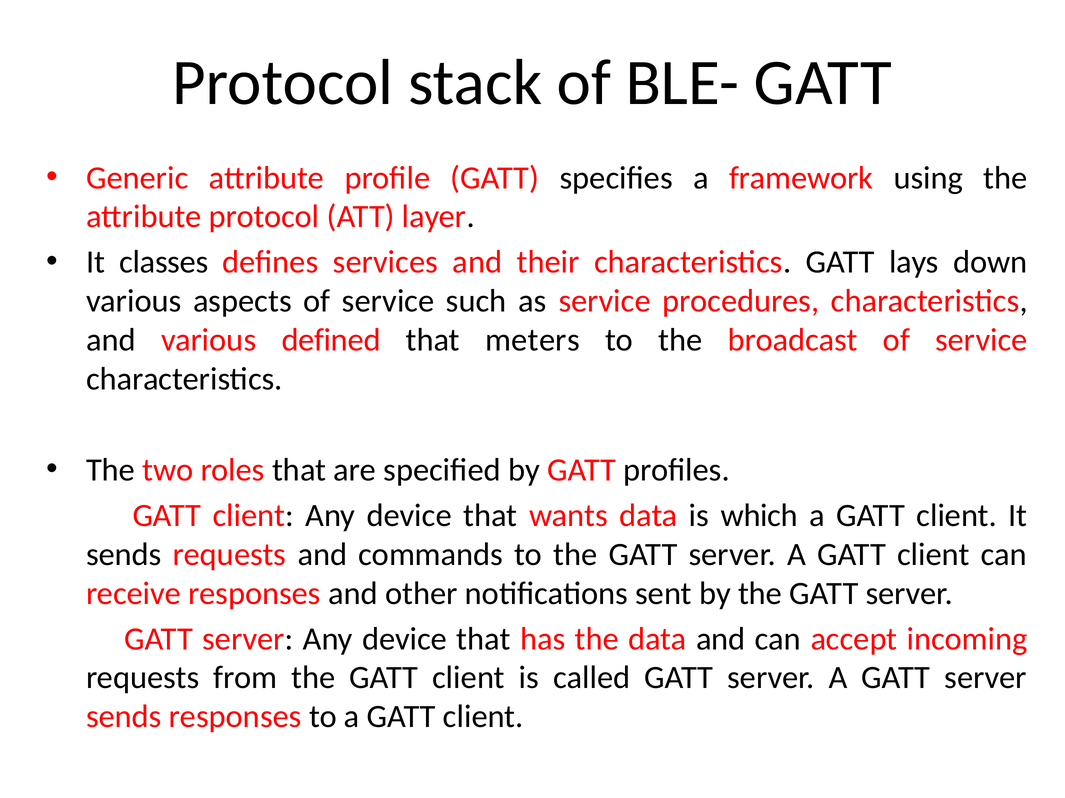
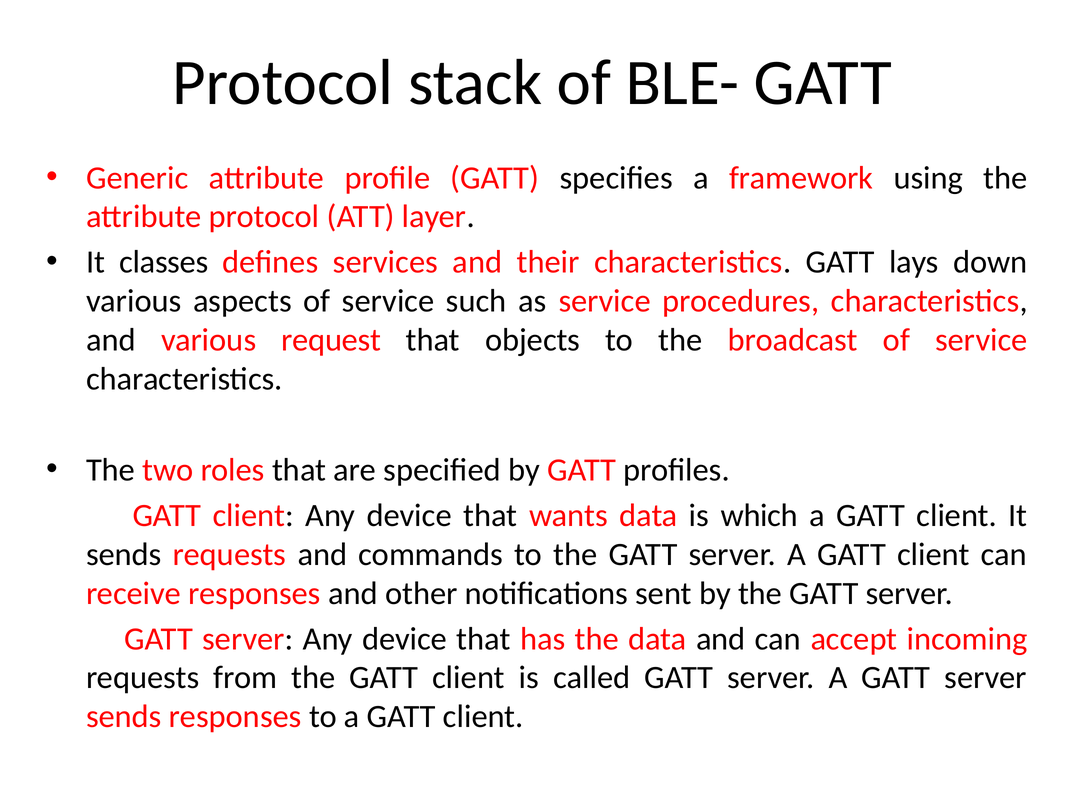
defined: defined -> request
meters: meters -> objects
